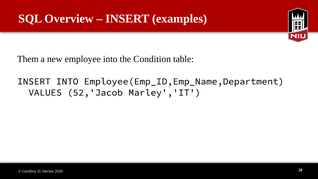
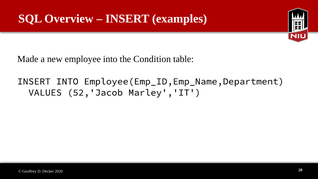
Them: Them -> Made
